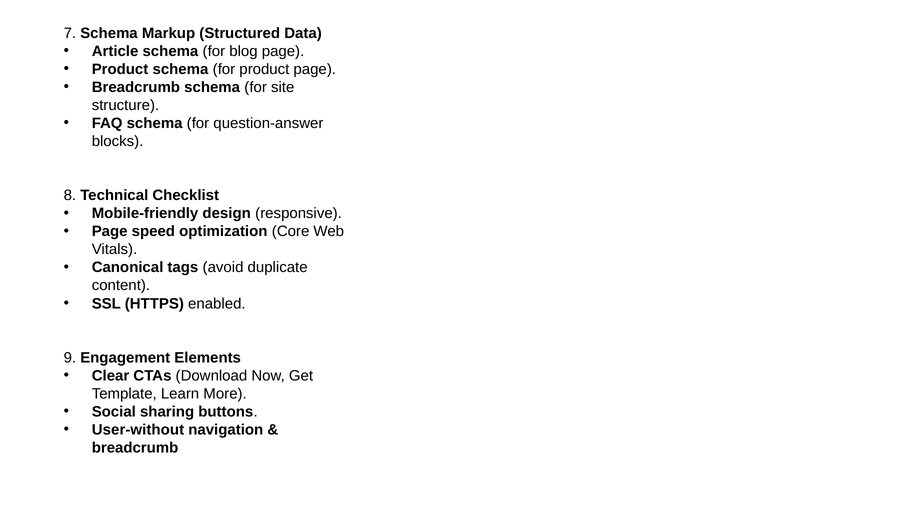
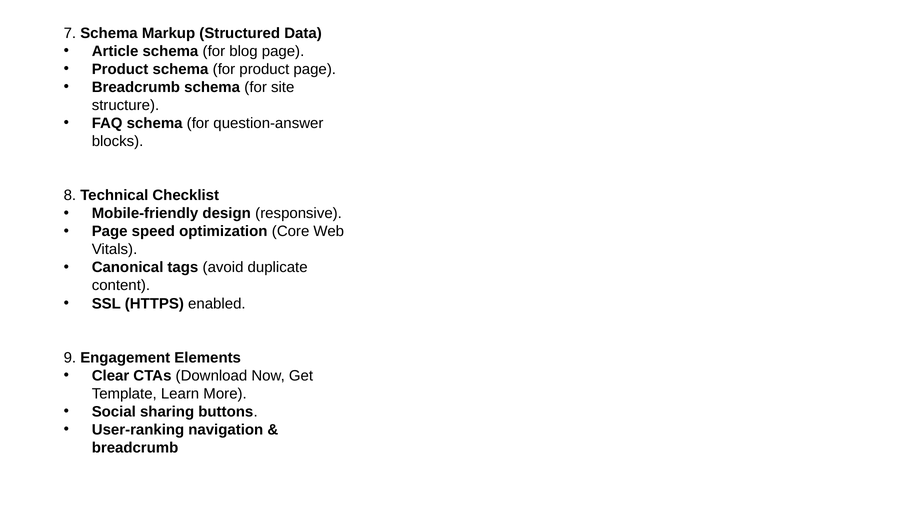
User-without: User-without -> User-ranking
